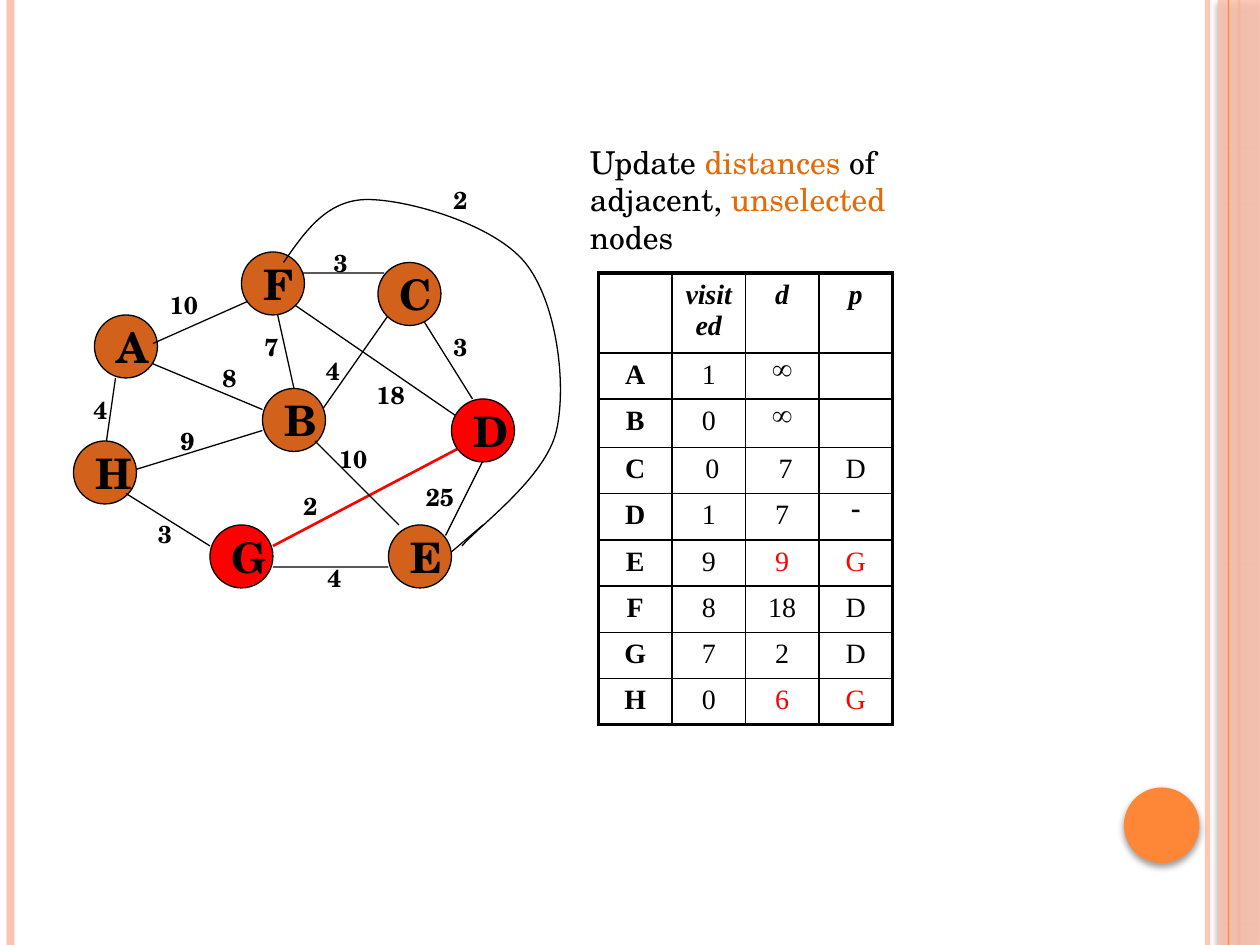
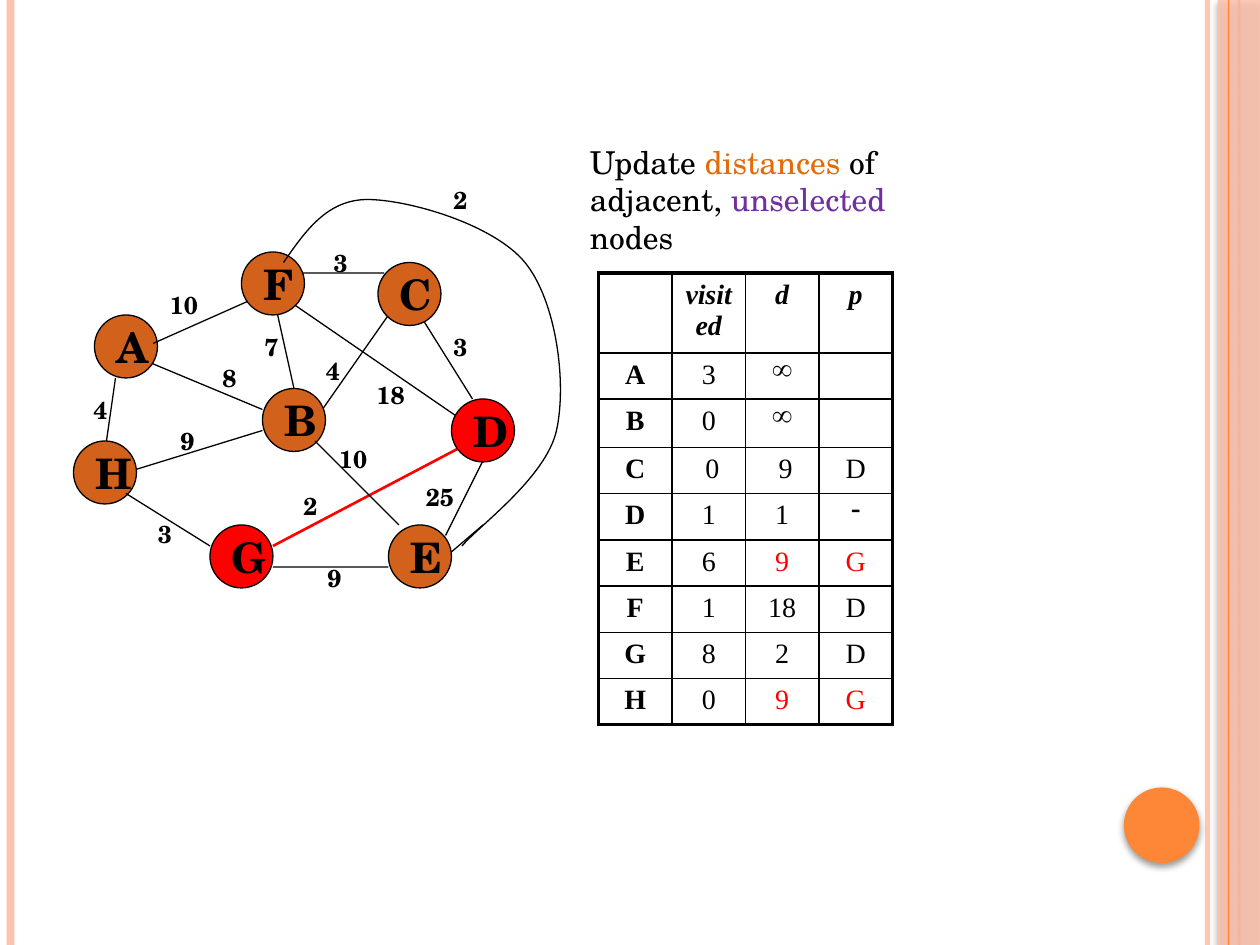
unselected colour: orange -> purple
A 1: 1 -> 3
C 0 7: 7 -> 9
1 7: 7 -> 1
G 4: 4 -> 9
E 9: 9 -> 6
F 8: 8 -> 1
G 7: 7 -> 8
H 0 6: 6 -> 9
